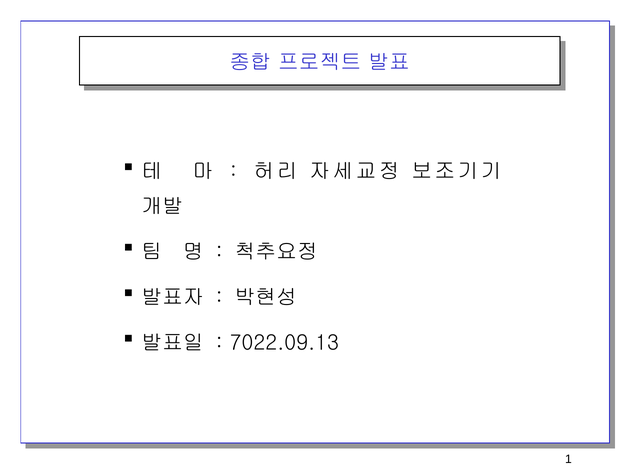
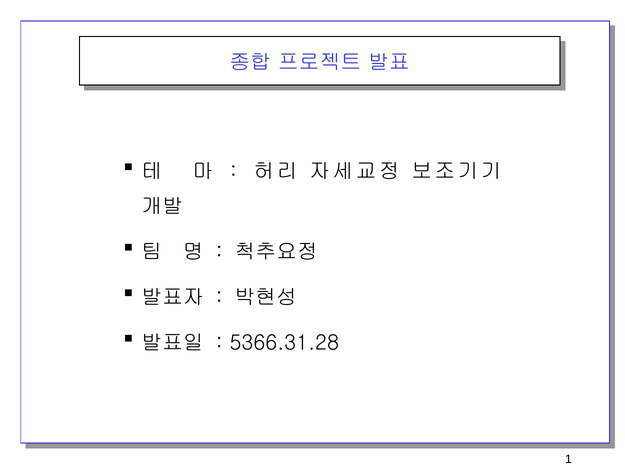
7022.09.13: 7022.09.13 -> 5366.31.28
